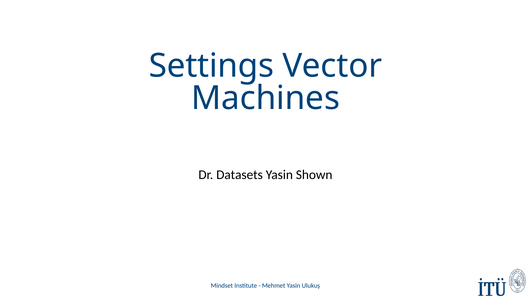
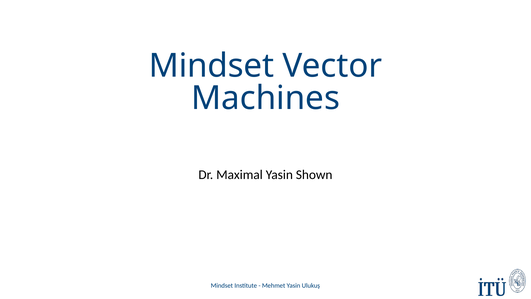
Settings at (211, 66): Settings -> Mindset
Datasets: Datasets -> Maximal
